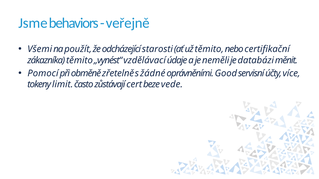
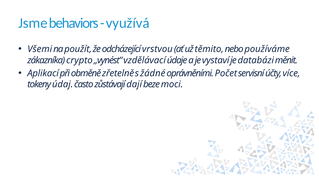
veřejně: veřejně -> využívá
starosti: starosti -> vrstvou
certifikační: certifikační -> používáme
zákazníka těmito: těmito -> crypto
neměli: neměli -> vystaví
Pomocí: Pomocí -> Aplikací
Good: Good -> Počet
limit: limit -> údaj
cert: cert -> dají
vede: vede -> moci
